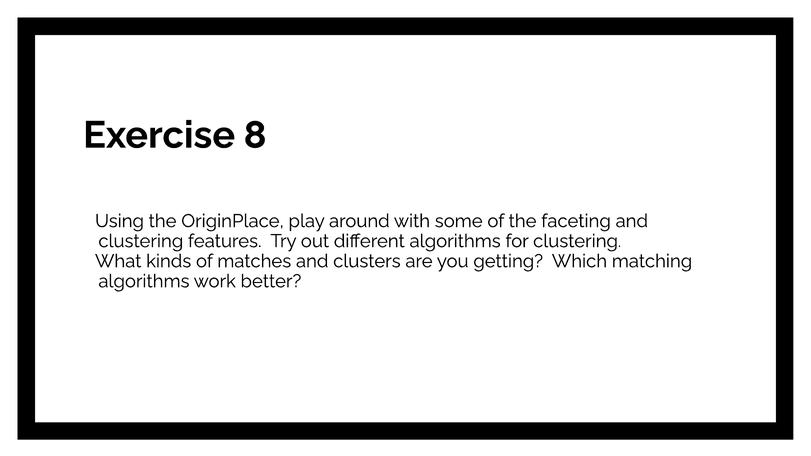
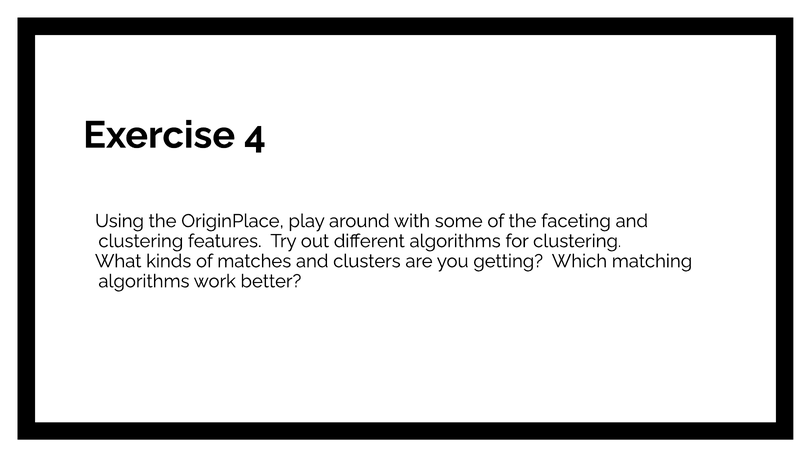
8: 8 -> 4
